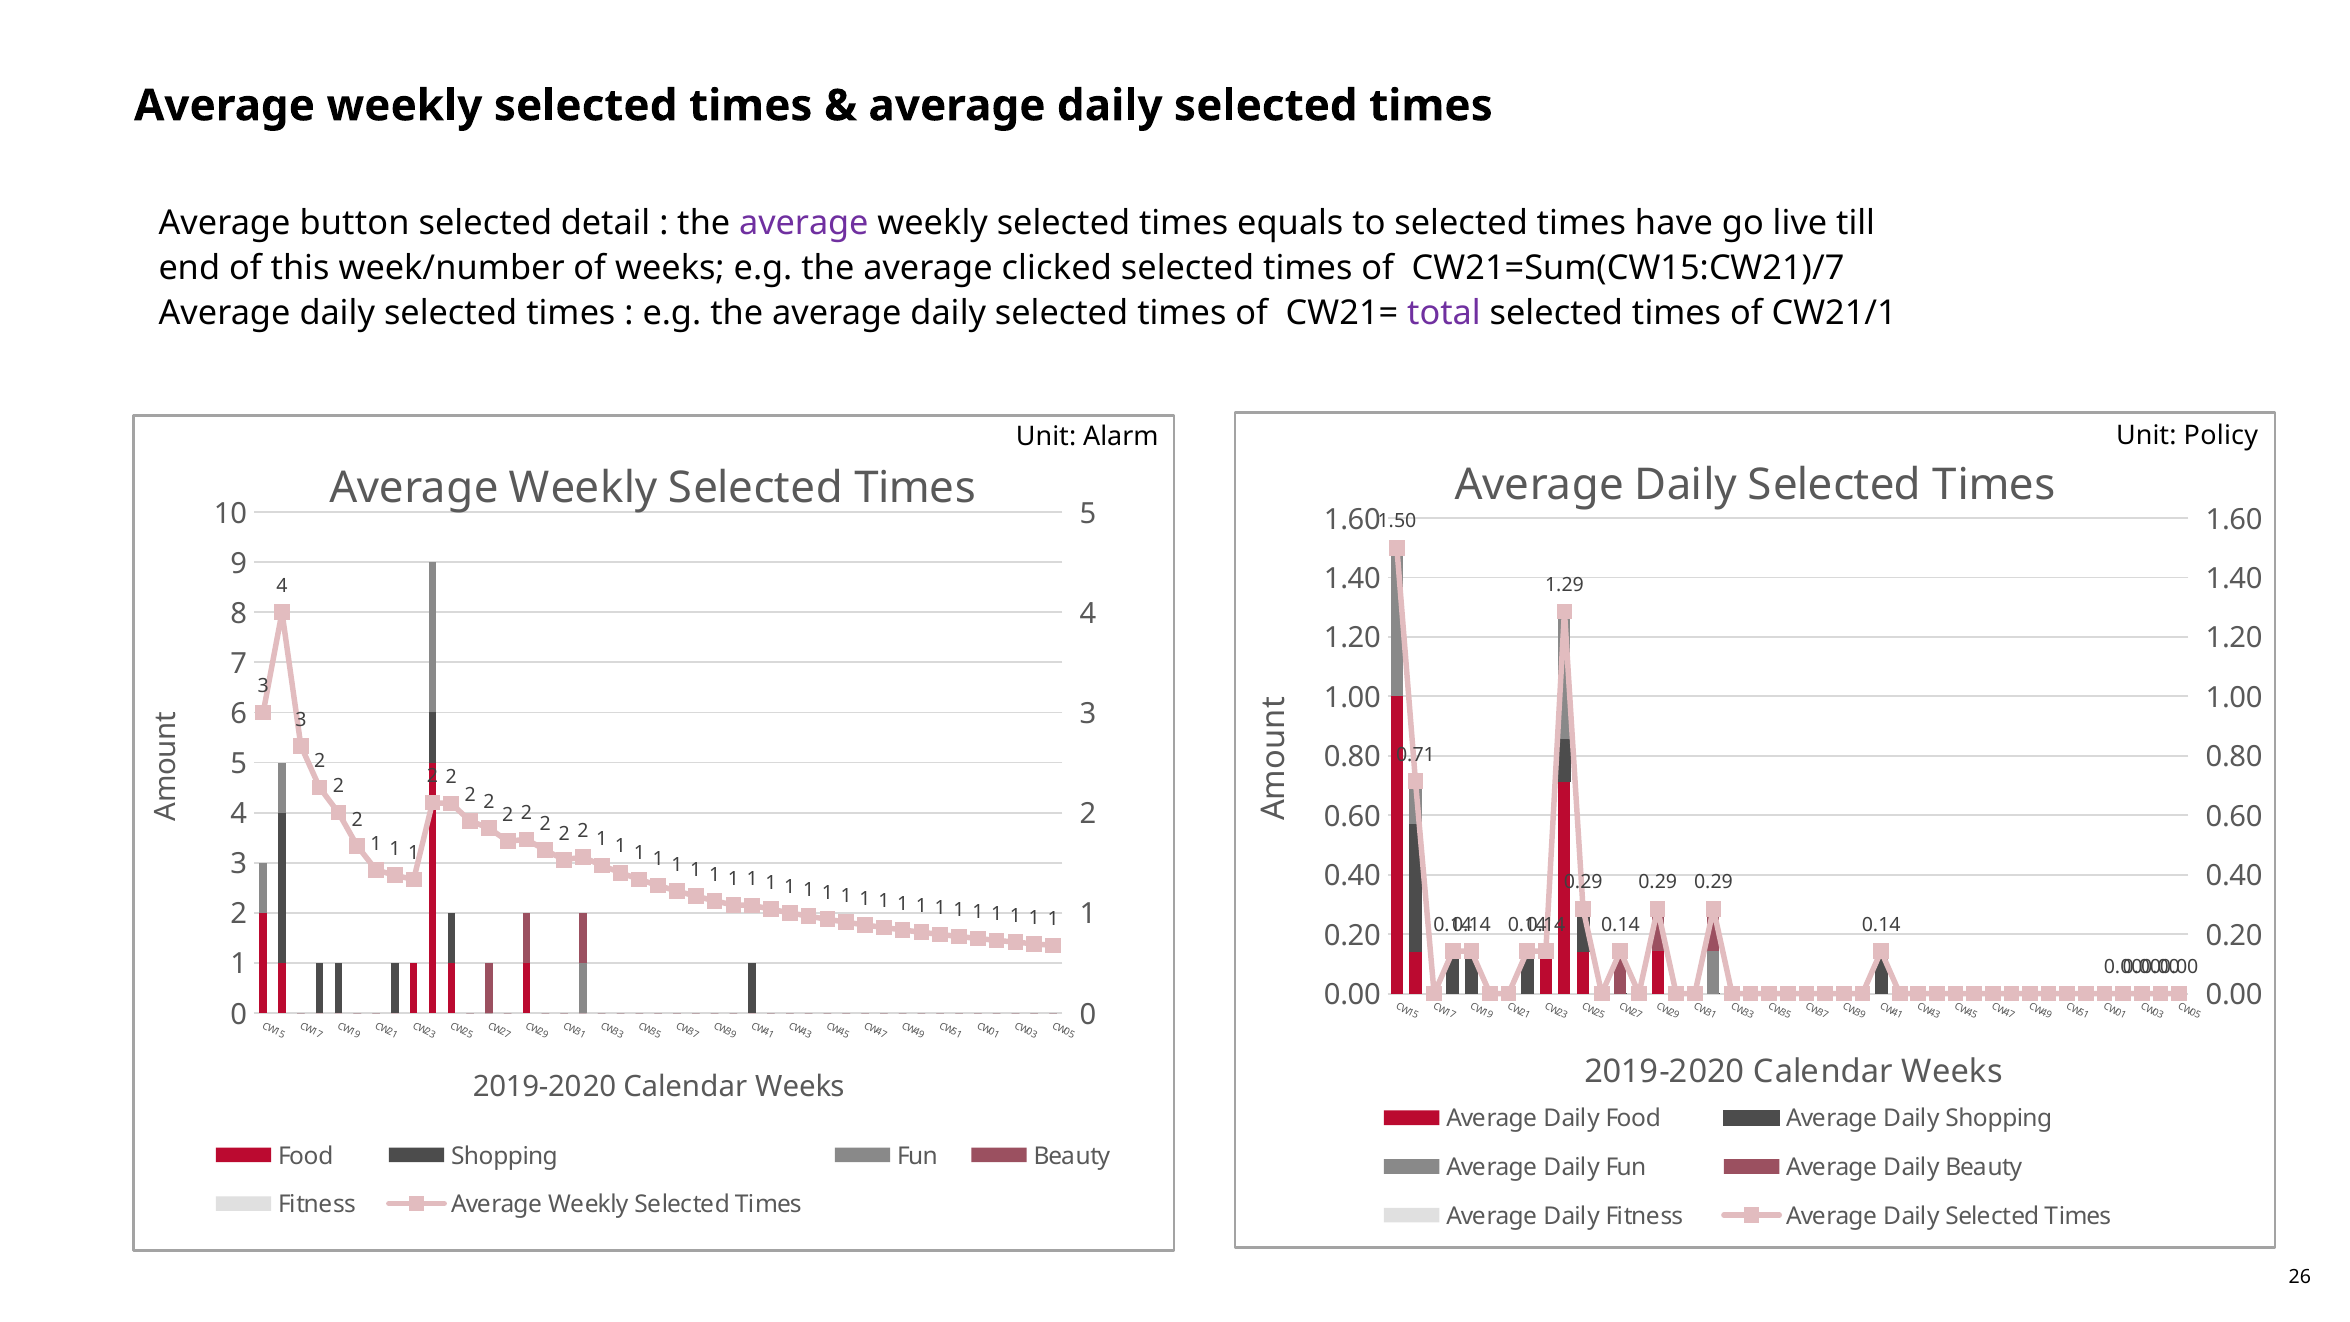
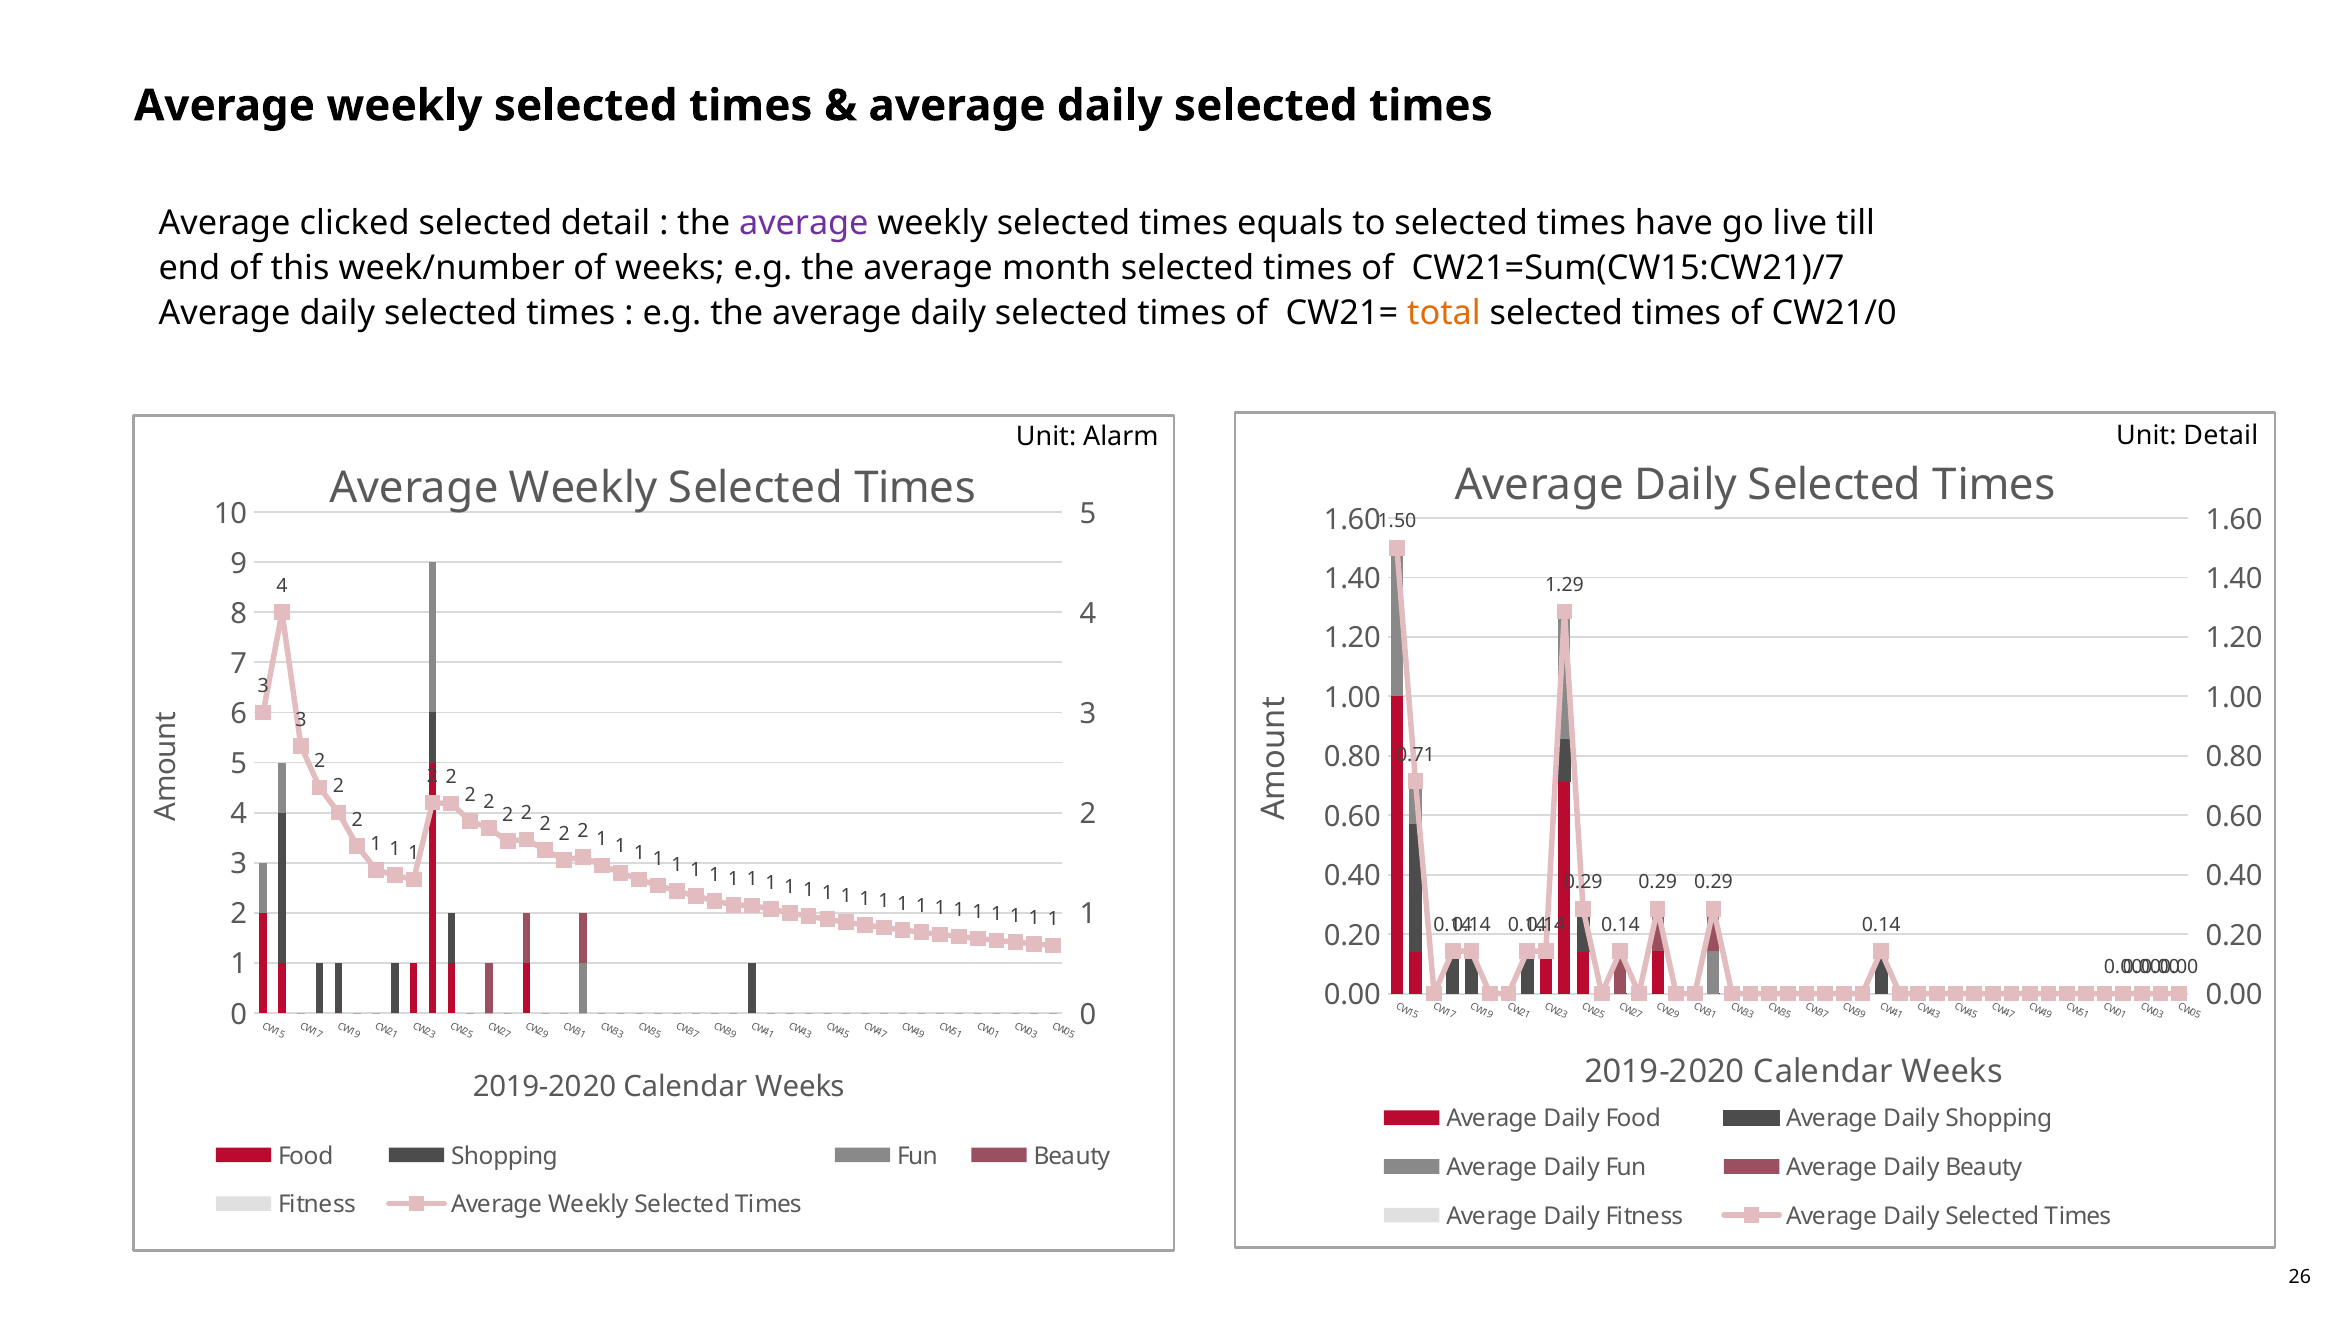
button: button -> clicked
clicked: clicked -> month
total colour: purple -> orange
CW21/1: CW21/1 -> CW21/0
Unit Policy: Policy -> Detail
